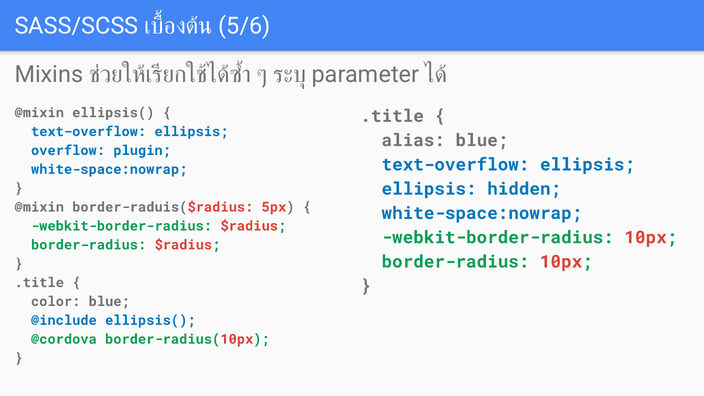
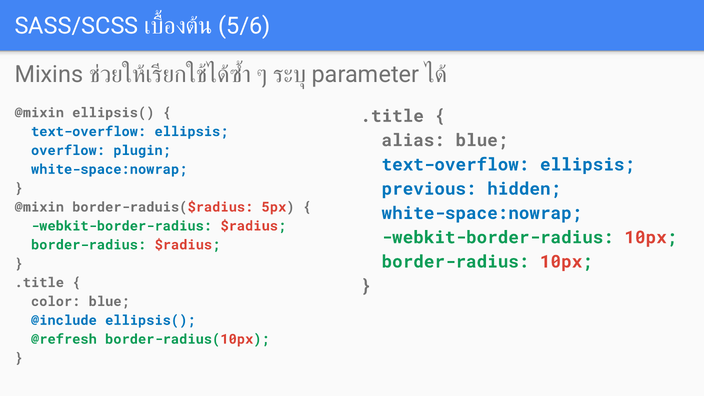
ellipsis at (429, 189): ellipsis -> previous
@cordova: @cordova -> @refresh
